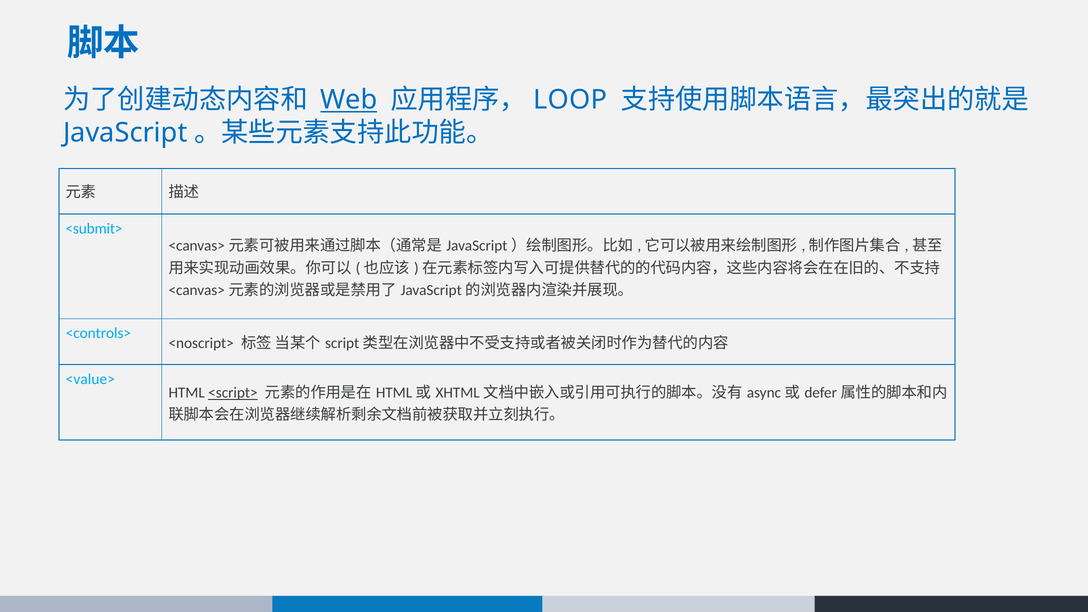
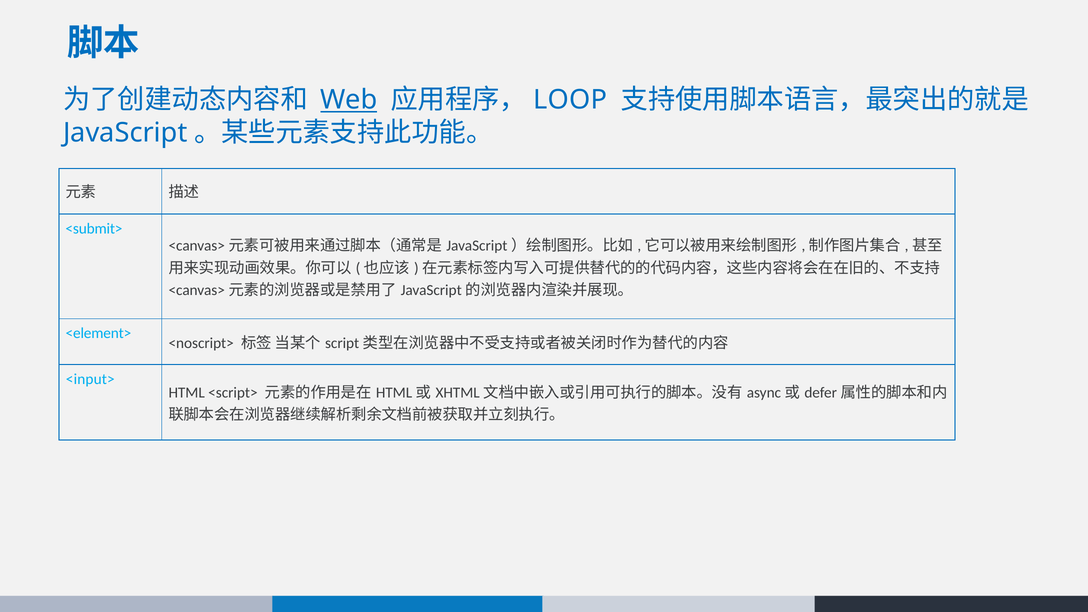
<controls>: <controls> -> <element>
<value>: <value> -> <input>
<script> underline: present -> none
